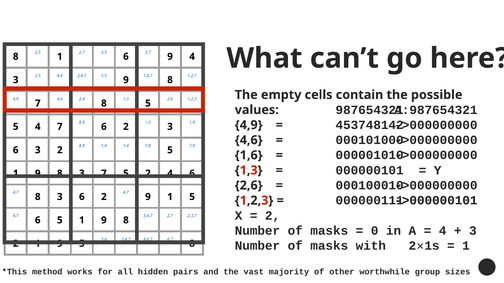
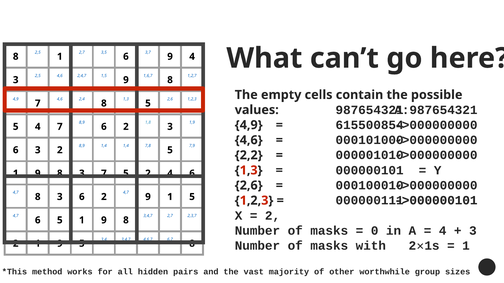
453748142: 453748142 -> 615500854
1,6: 1,6 -> 2,2
